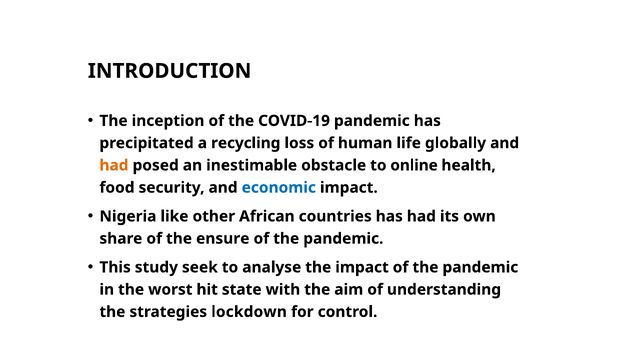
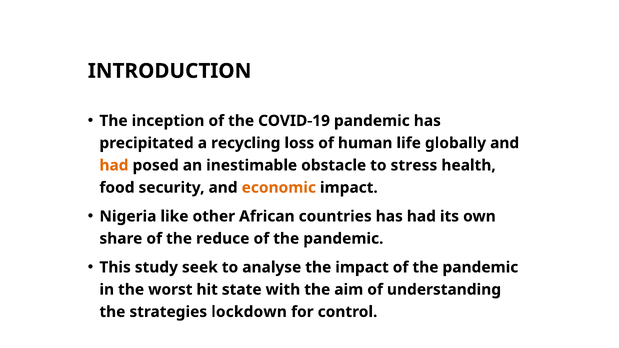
online: online -> stress
economic colour: blue -> orange
ensure: ensure -> reduce
